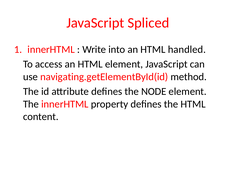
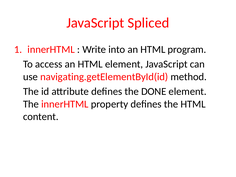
handled: handled -> program
NODE: NODE -> DONE
